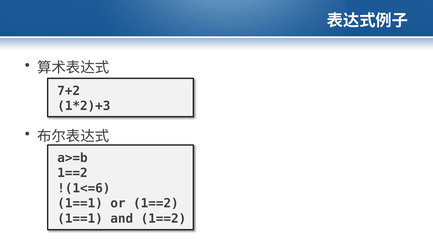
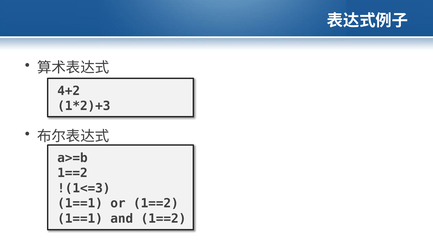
7+2: 7+2 -> 4+2
!(1<=6: !(1<=6 -> !(1<=3
